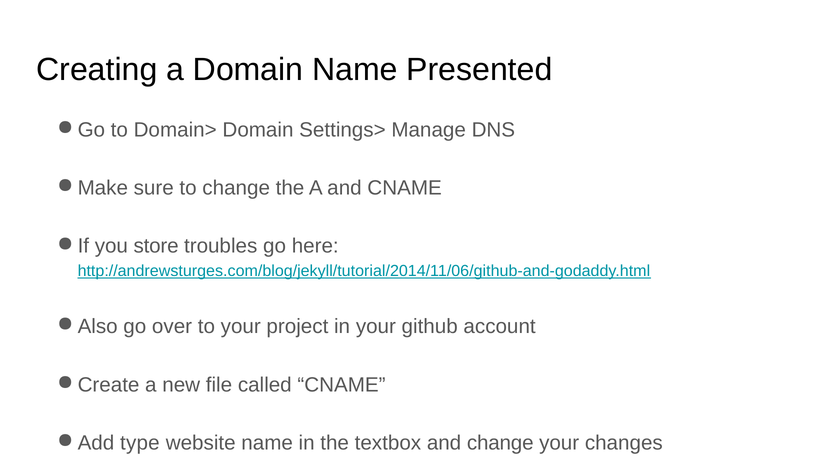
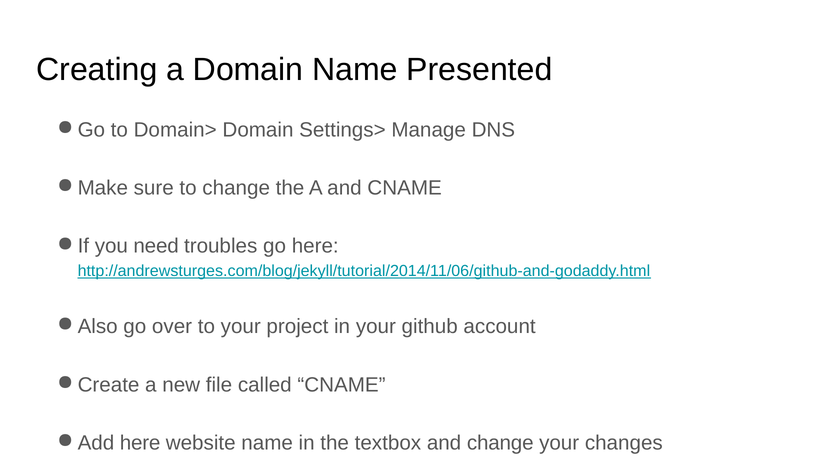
store: store -> need
type at (140, 443): type -> here
